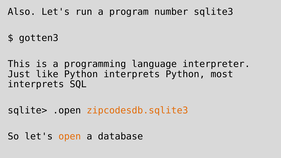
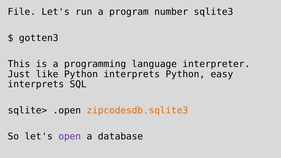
Also: Also -> File
most: most -> easy
open colour: orange -> purple
